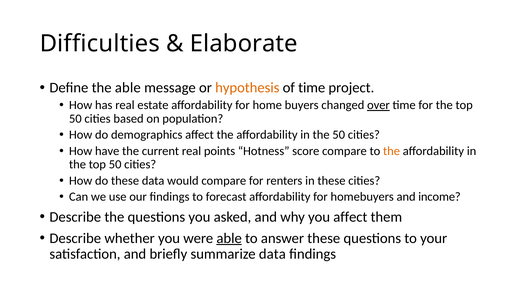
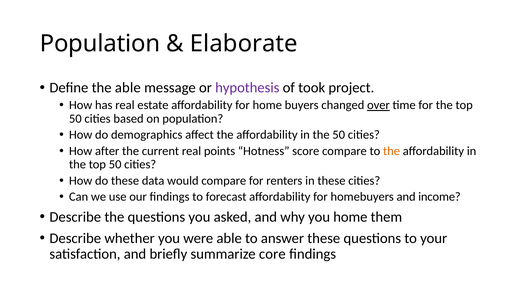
Difficulties at (100, 44): Difficulties -> Population
hypothesis colour: orange -> purple
of time: time -> took
have: have -> after
you affect: affect -> home
able at (229, 238) underline: present -> none
summarize data: data -> core
